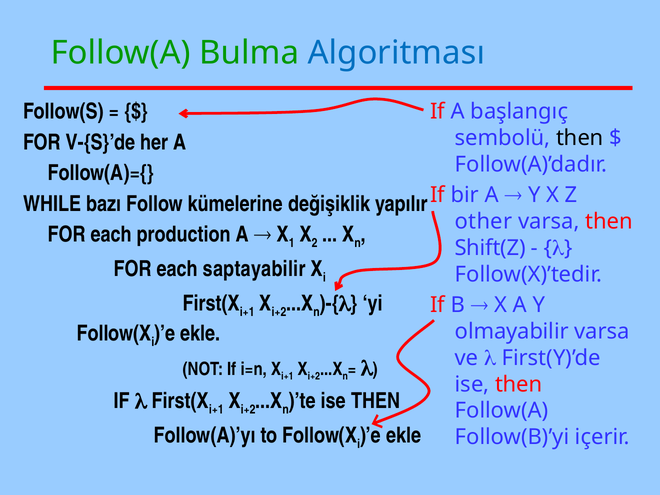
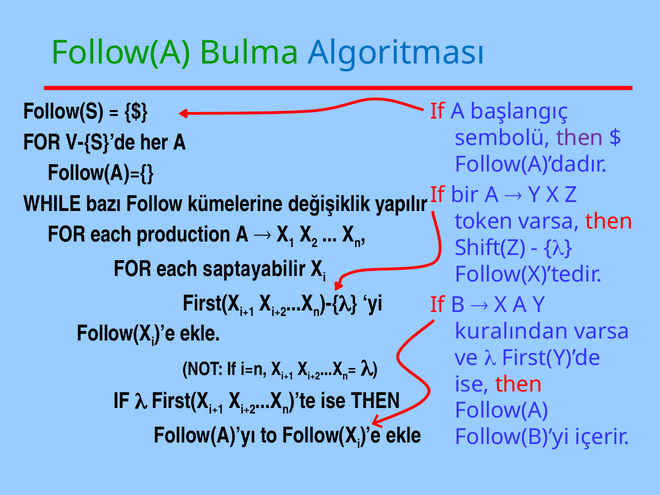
then at (580, 138) colour: black -> purple
other: other -> token
olmayabilir: olmayabilir -> kuralından
